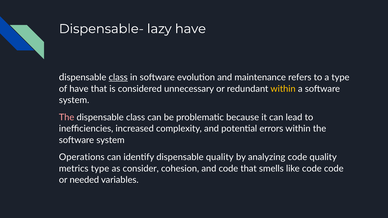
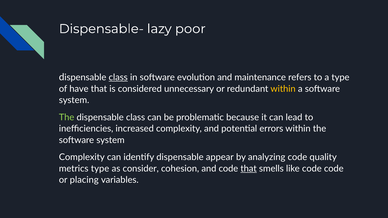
lazy have: have -> poor
The at (67, 117) colour: pink -> light green
Operations at (82, 157): Operations -> Complexity
dispensable quality: quality -> appear
that at (249, 169) underline: none -> present
needed: needed -> placing
